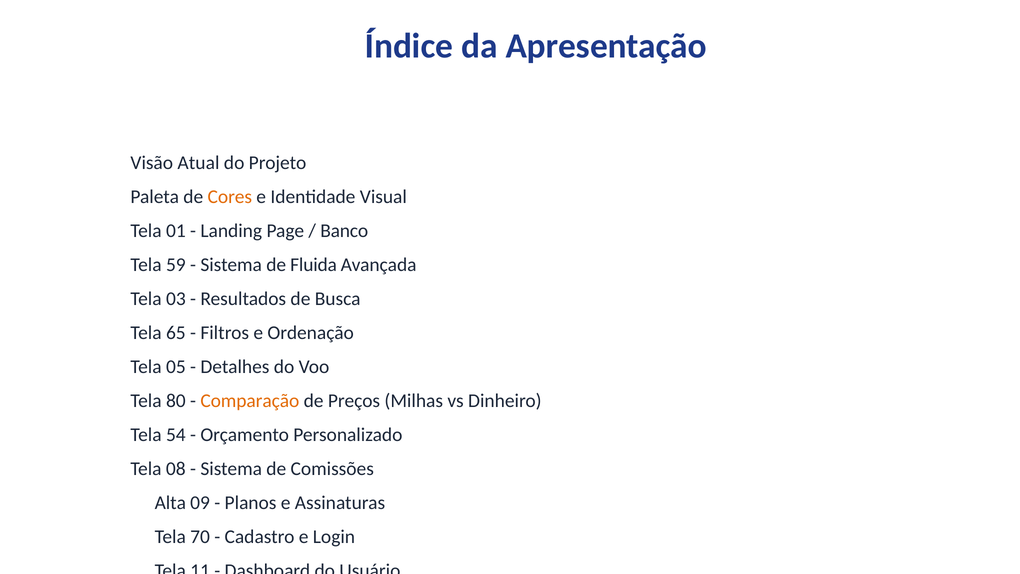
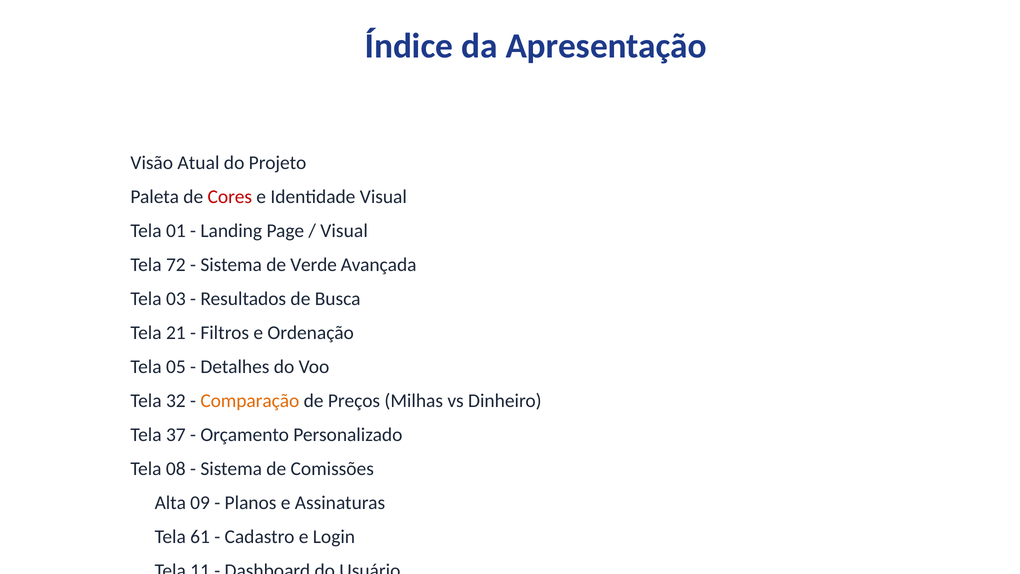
Cores colour: orange -> red
Banco at (344, 231): Banco -> Visual
59: 59 -> 72
Fluida: Fluida -> Verde
65: 65 -> 21
80: 80 -> 32
54: 54 -> 37
70: 70 -> 61
